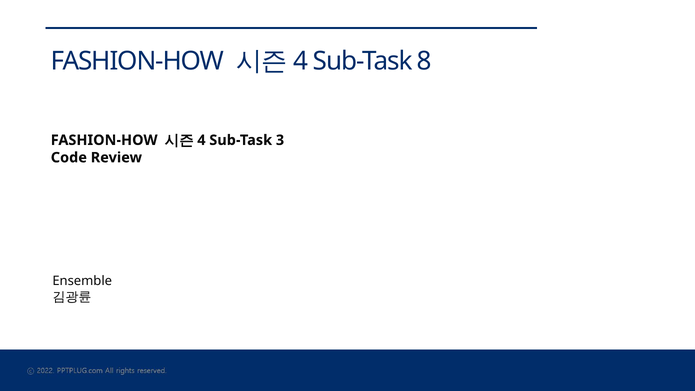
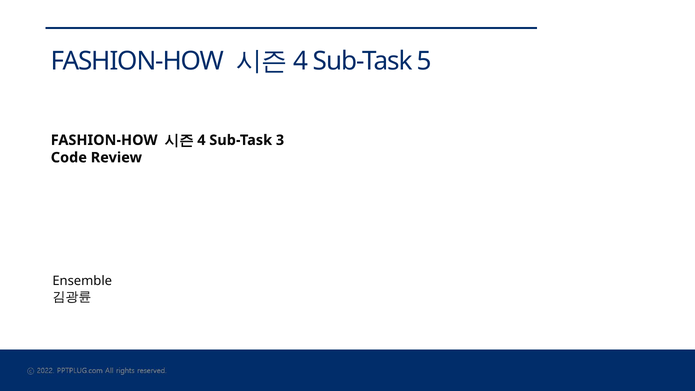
8: 8 -> 5
